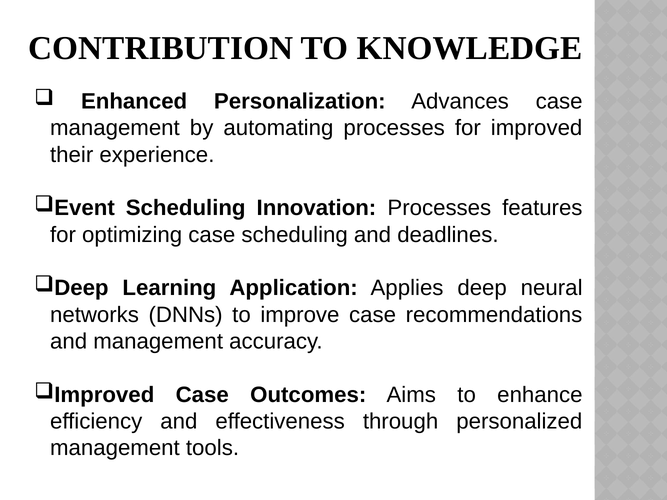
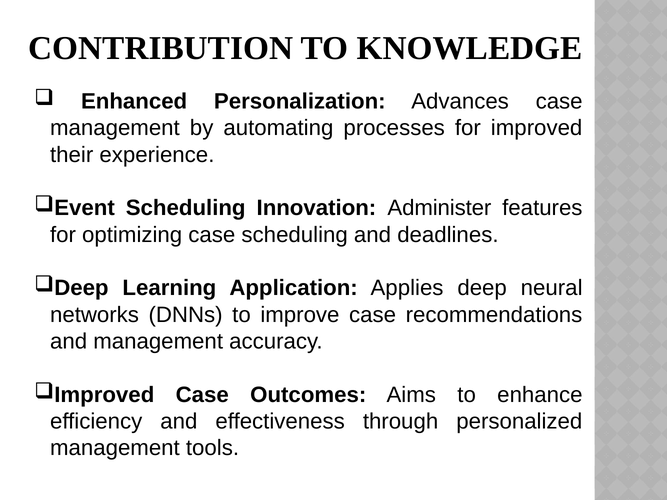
Innovation Processes: Processes -> Administer
